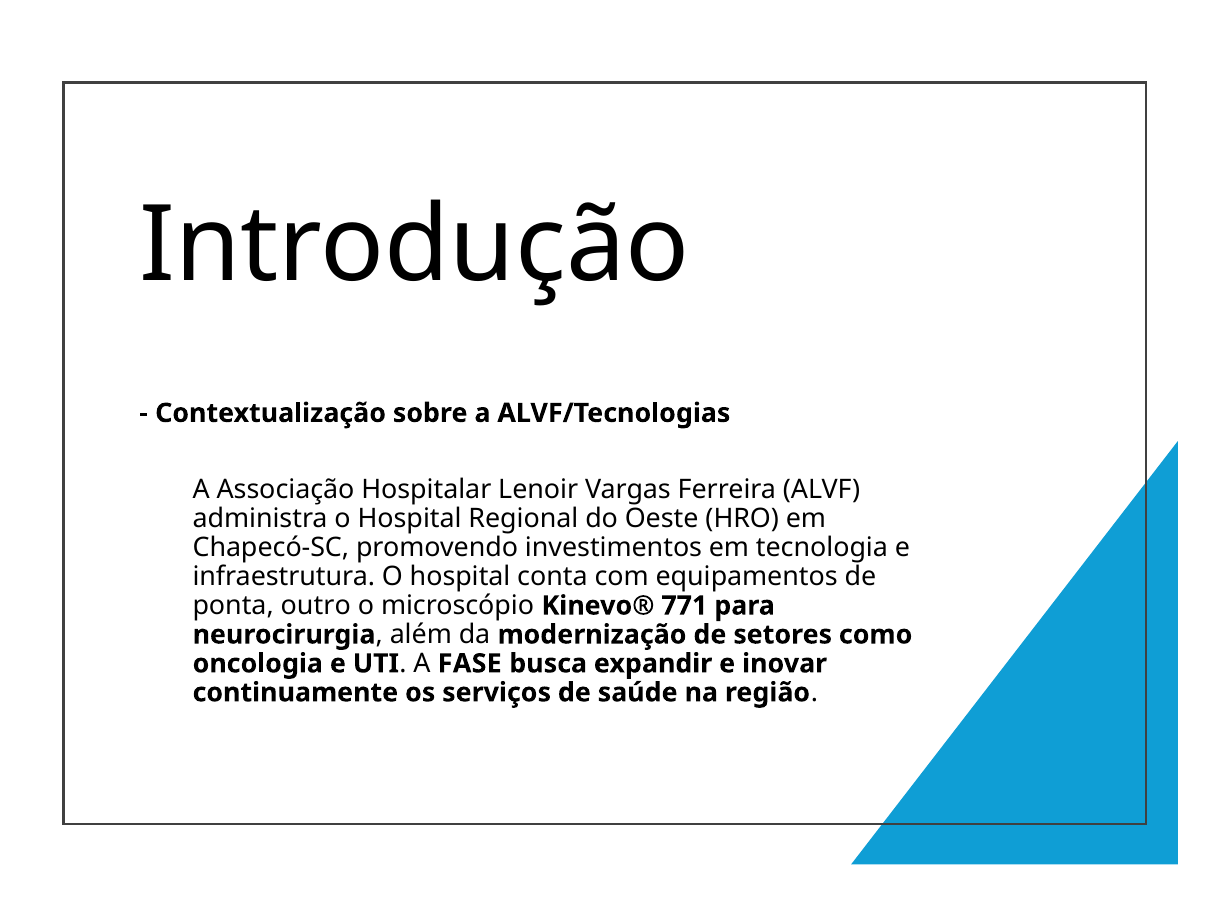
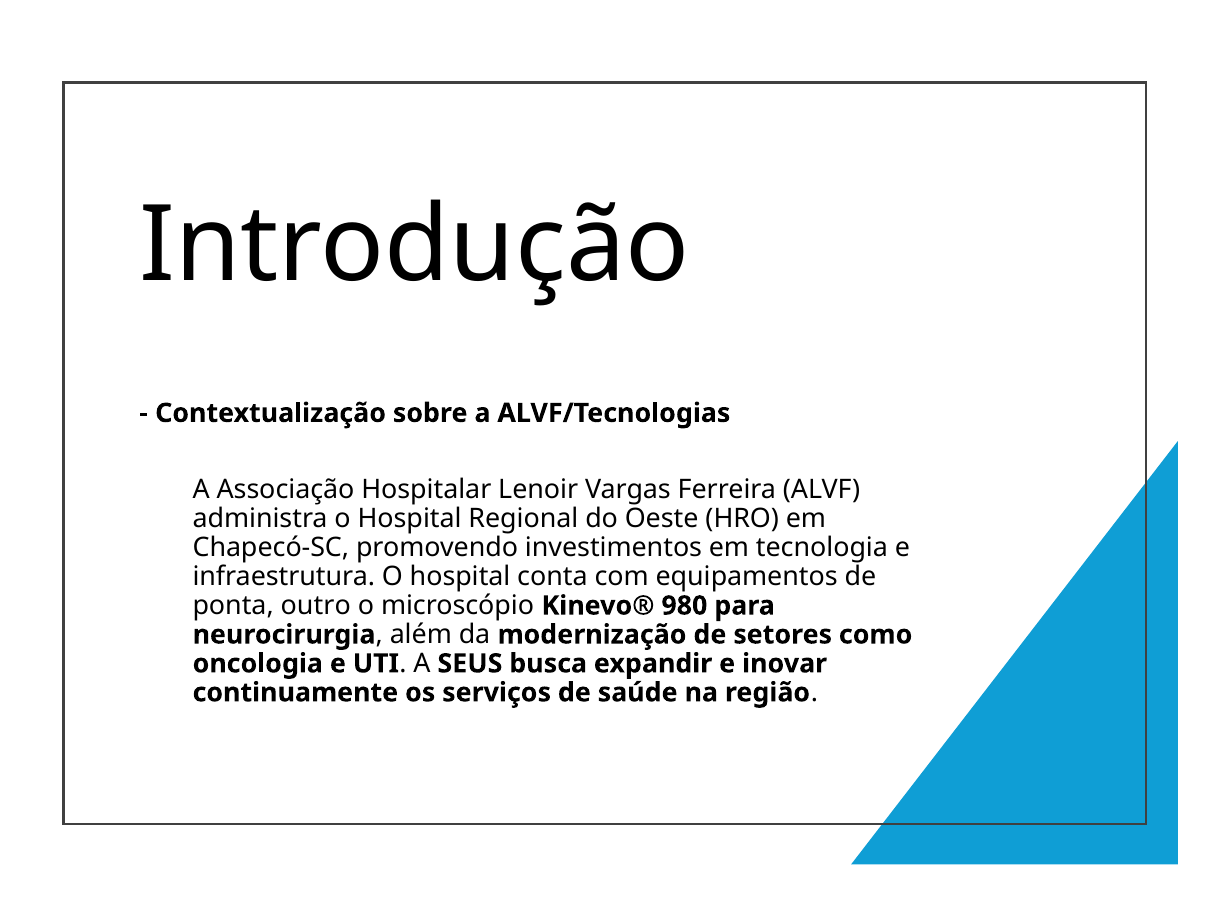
771: 771 -> 980
FASE: FASE -> SEUS
